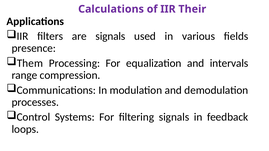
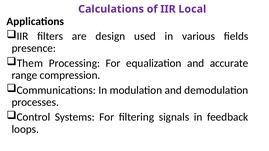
Their: Their -> Local
are signals: signals -> design
intervals: intervals -> accurate
